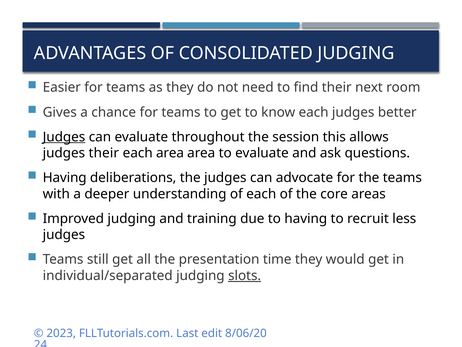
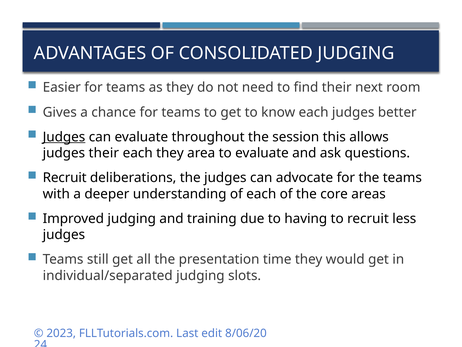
each area: area -> they
Having at (65, 178): Having -> Recruit
slots underline: present -> none
